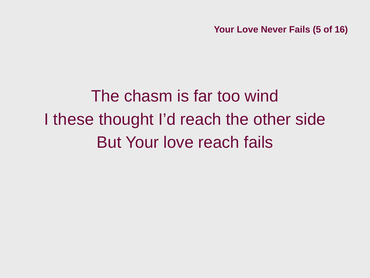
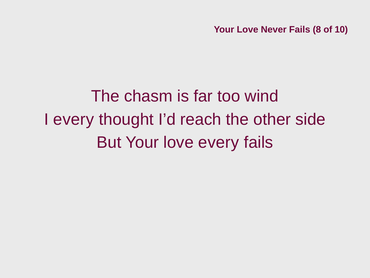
5: 5 -> 8
16: 16 -> 10
I these: these -> every
love reach: reach -> every
